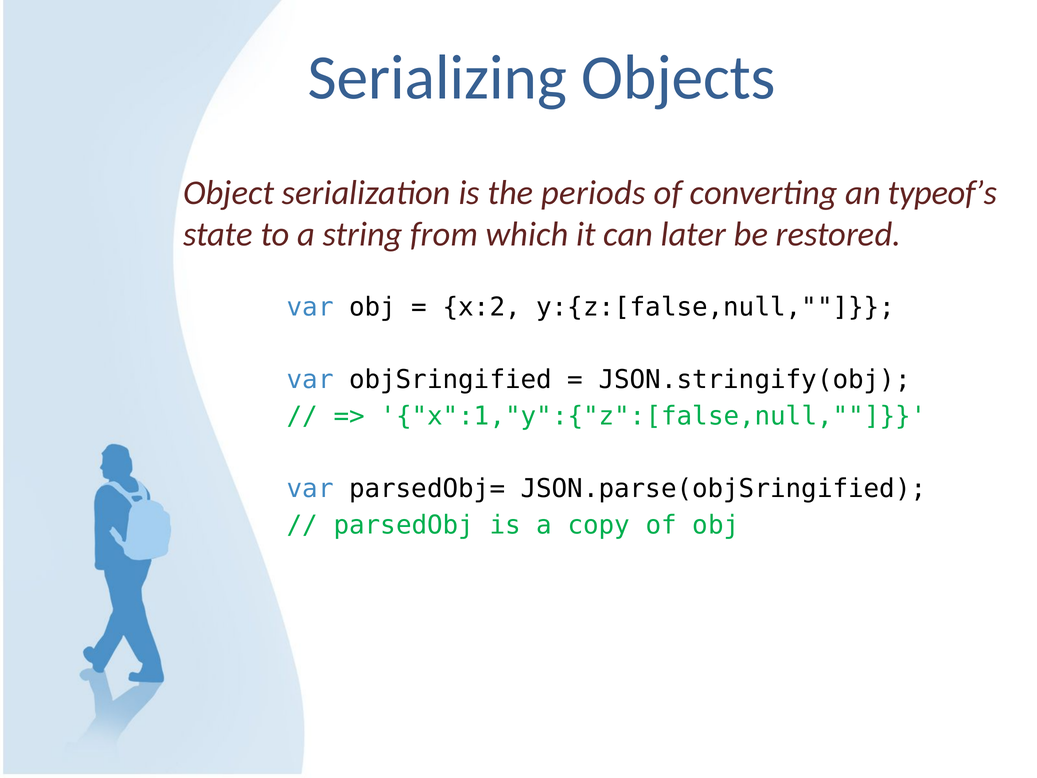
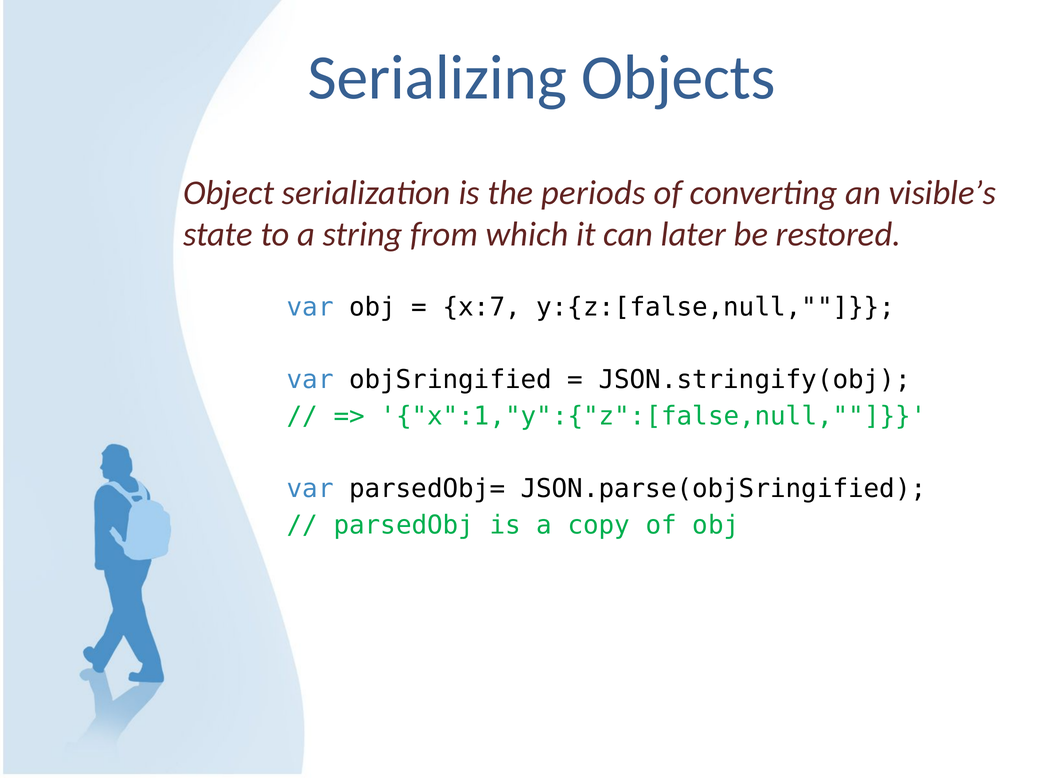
typeof’s: typeof’s -> visible’s
x:2: x:2 -> x:7
